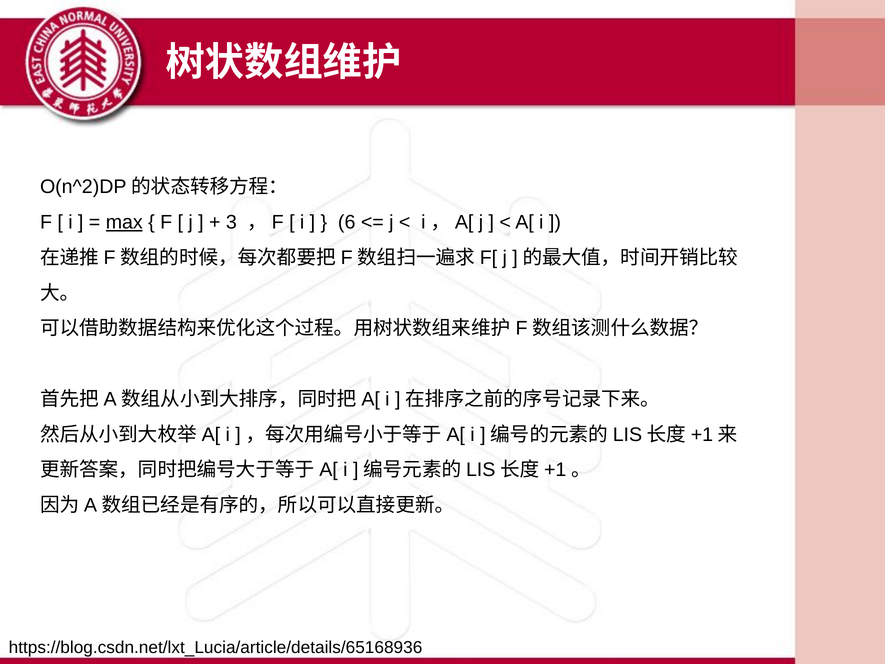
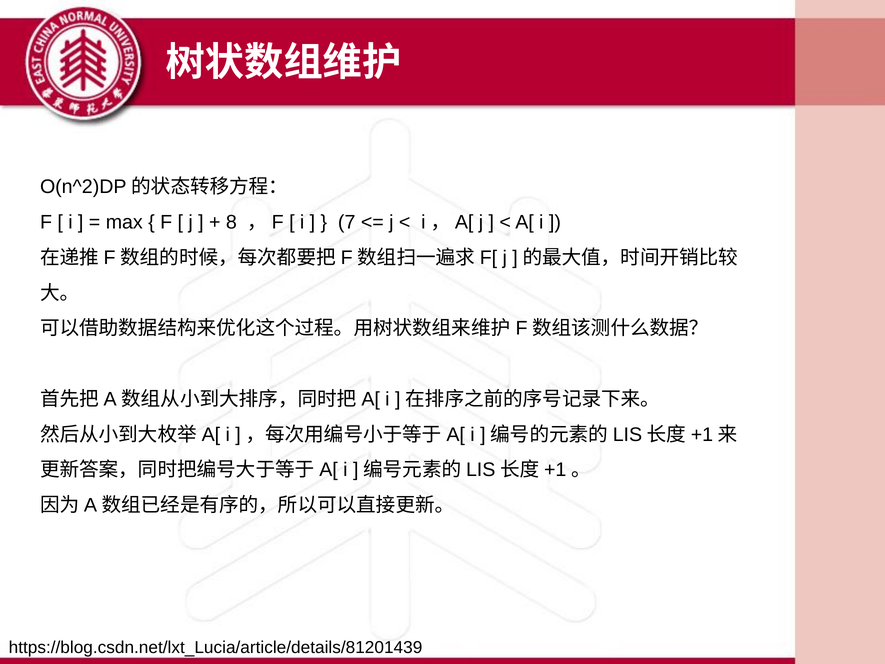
max underline: present -> none
3: 3 -> 8
6: 6 -> 7
https://blog.csdn.net/lxt_Lucia/article/details/65168936: https://blog.csdn.net/lxt_Lucia/article/details/65168936 -> https://blog.csdn.net/lxt_Lucia/article/details/81201439
